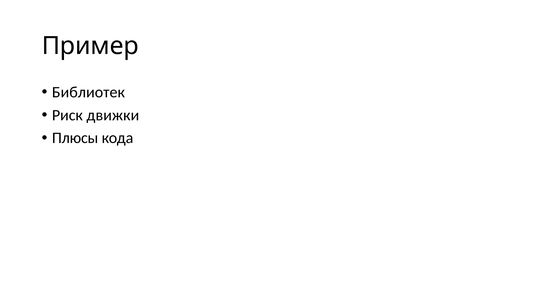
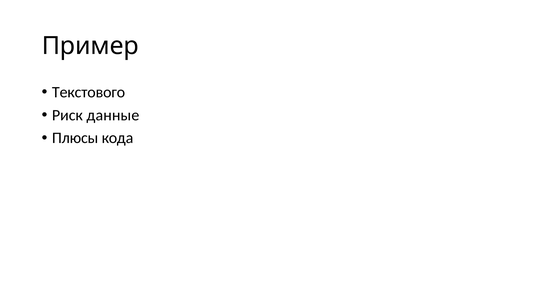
Библиотек: Библиотек -> Текстового
движки: движки -> данные
